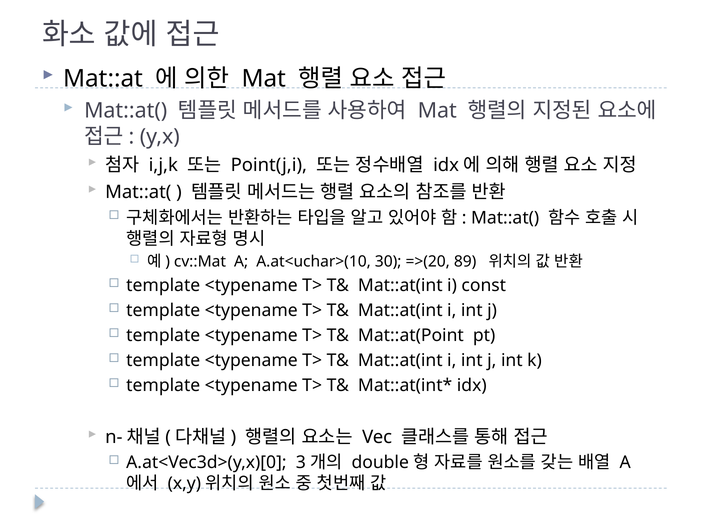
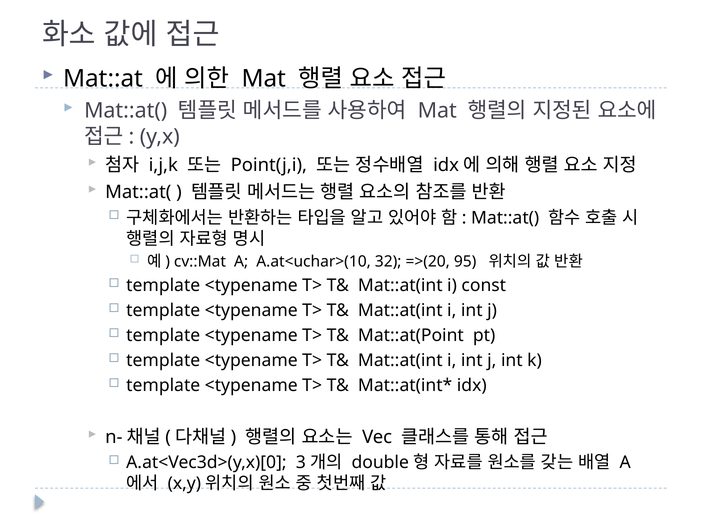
30: 30 -> 32
89: 89 -> 95
